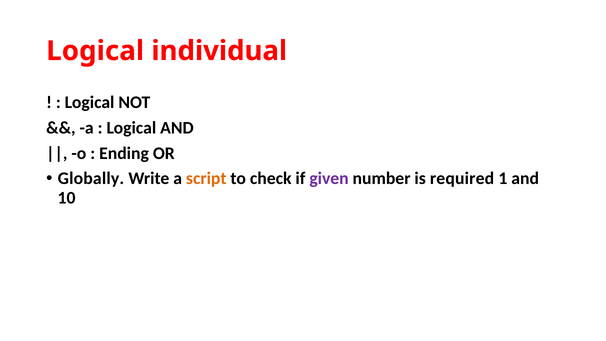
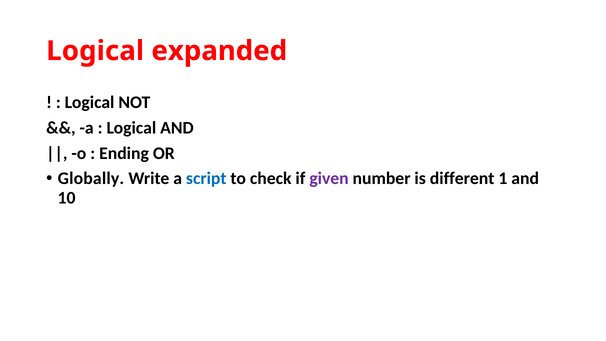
individual: individual -> expanded
script colour: orange -> blue
required: required -> different
